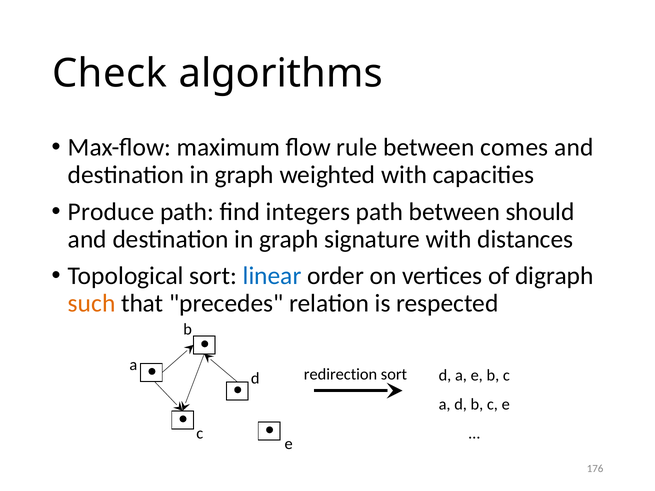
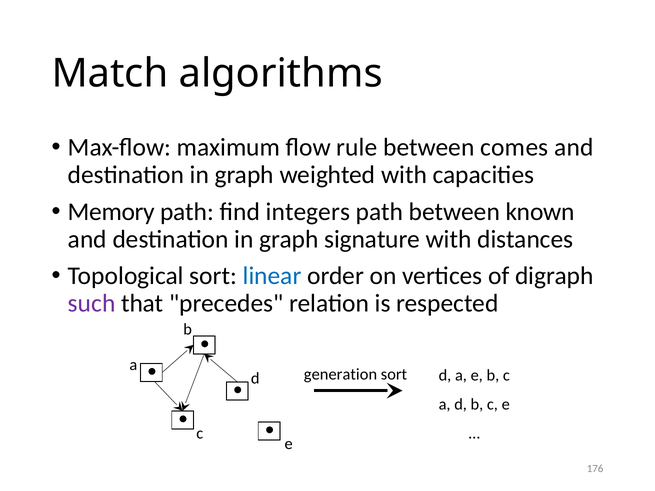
Check: Check -> Match
Produce: Produce -> Memory
should: should -> known
such colour: orange -> purple
redirection: redirection -> generation
